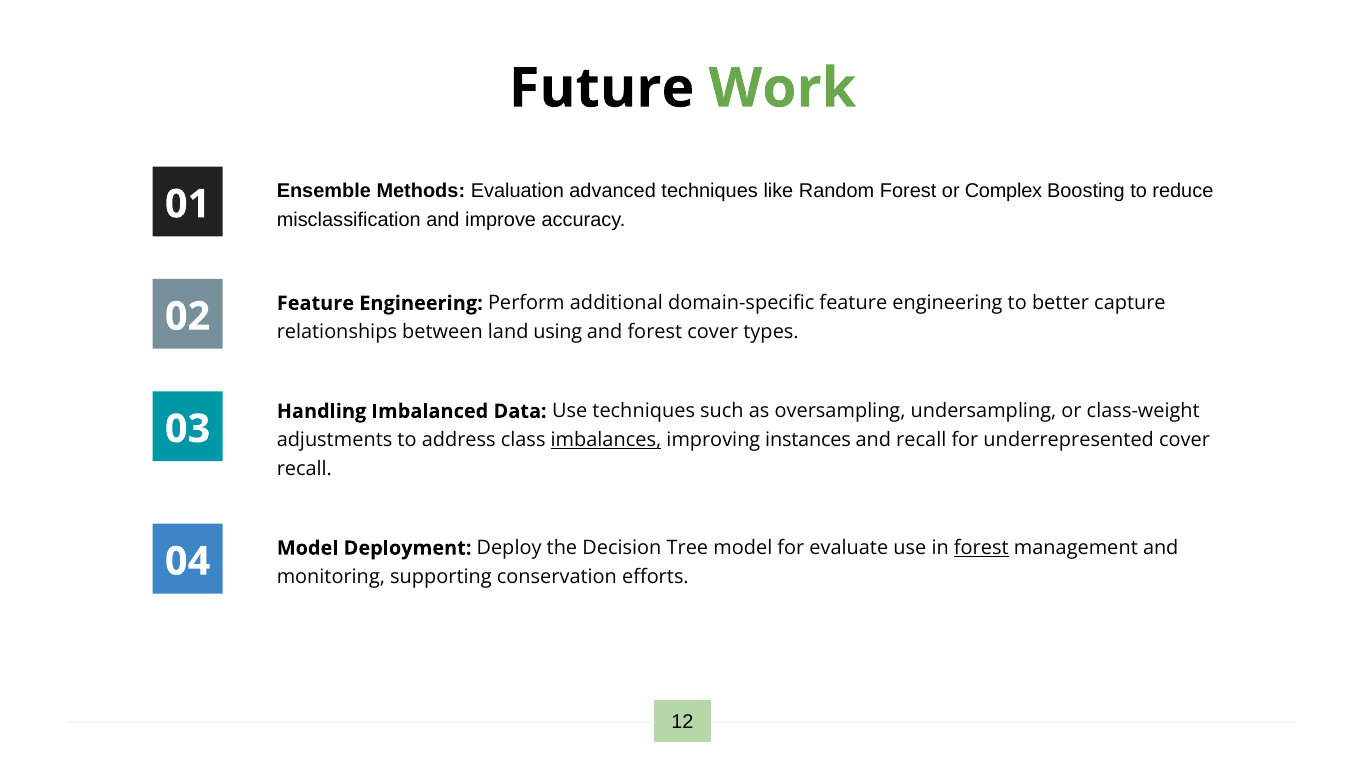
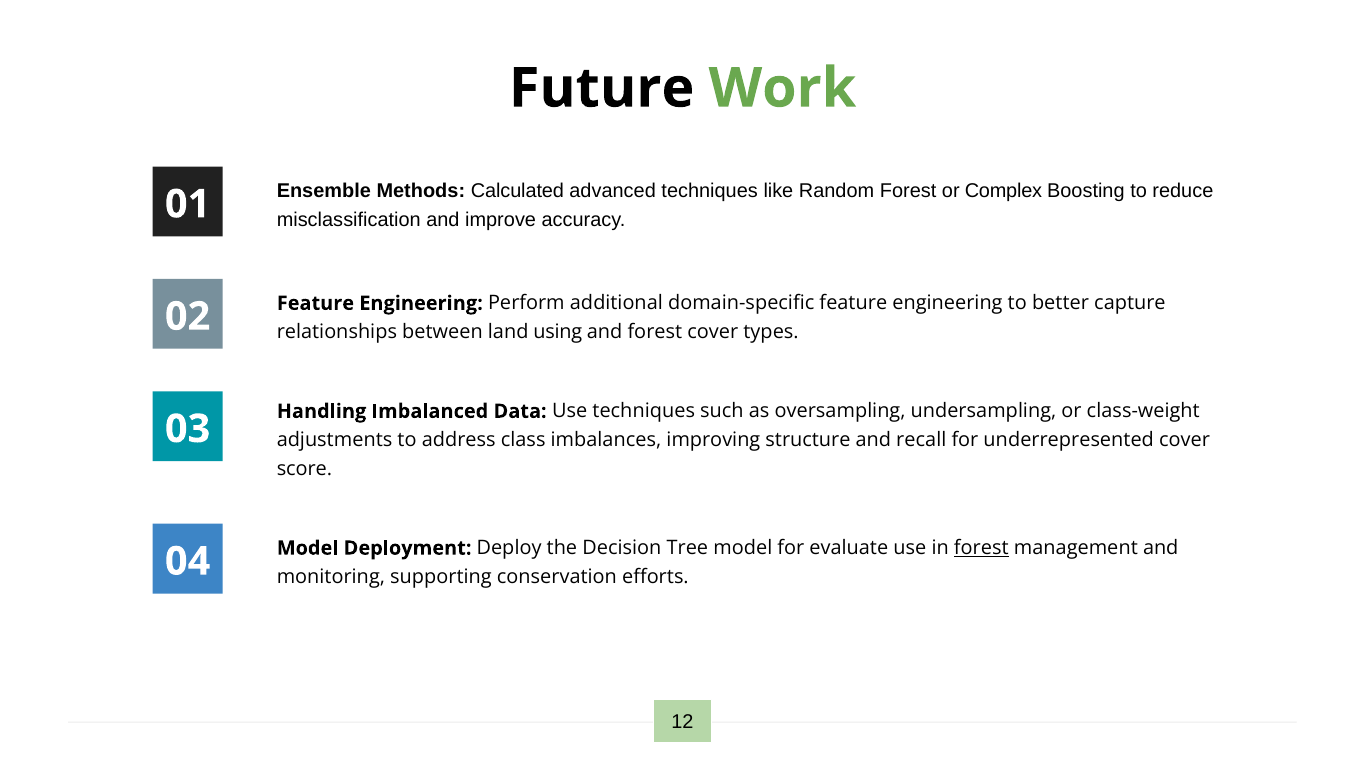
Evaluation: Evaluation -> Calculated
imbalances underline: present -> none
instances: instances -> structure
recall at (304, 469): recall -> score
